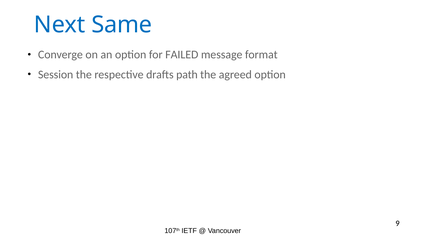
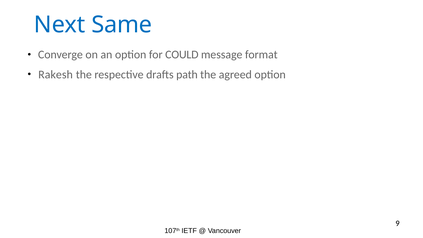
FAILED: FAILED -> COULD
Session: Session -> Rakesh
